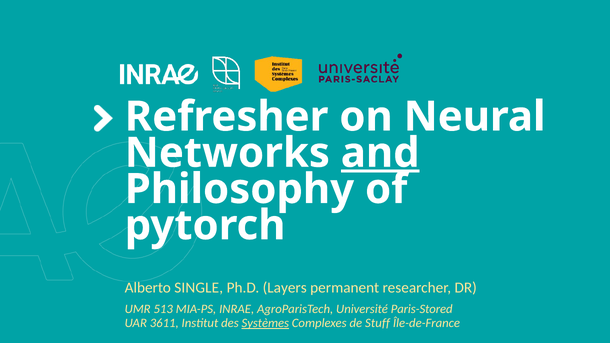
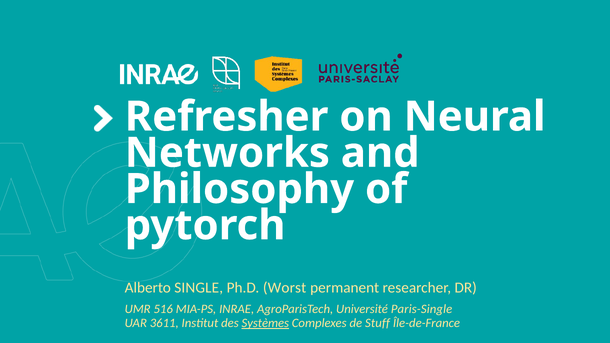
and at (380, 153) underline: present -> none
Layers: Layers -> Worst
513: 513 -> 516
Paris-Stored: Paris-Stored -> Paris-Single
